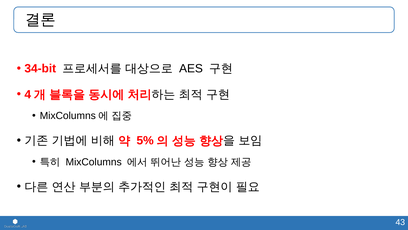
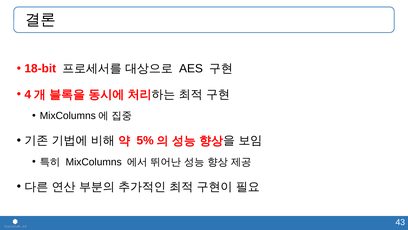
34-bit: 34-bit -> 18-bit
